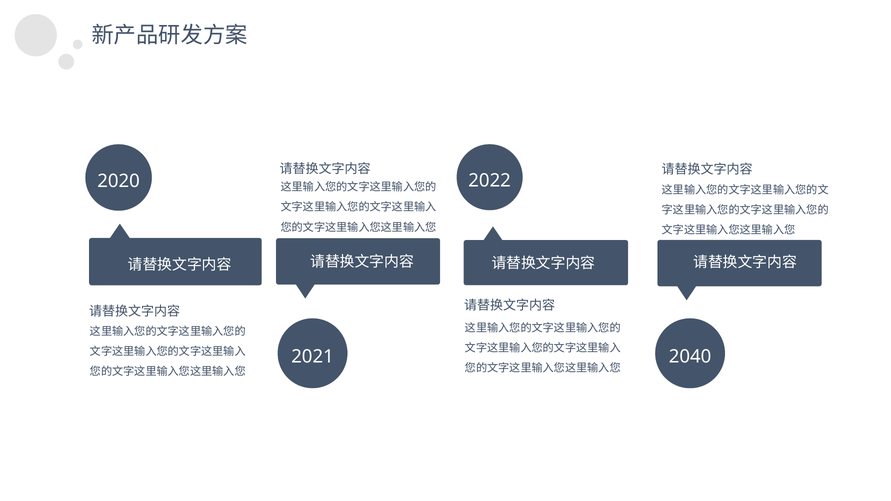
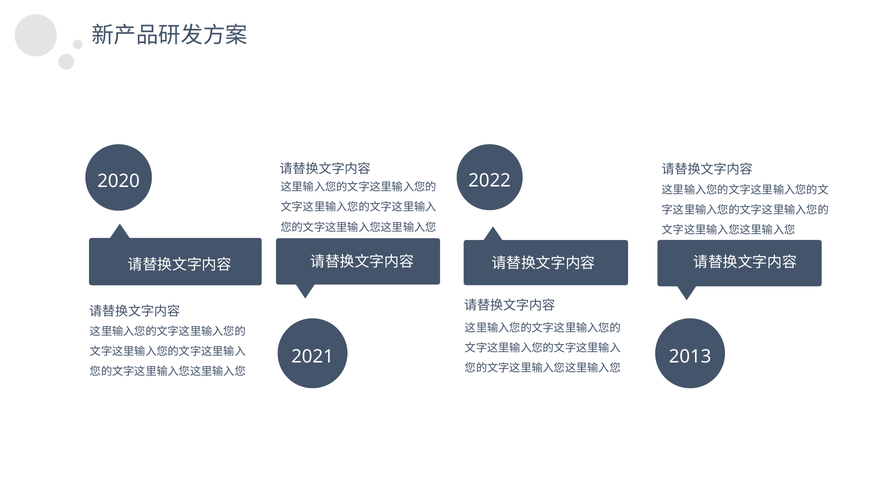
2040: 2040 -> 2013
